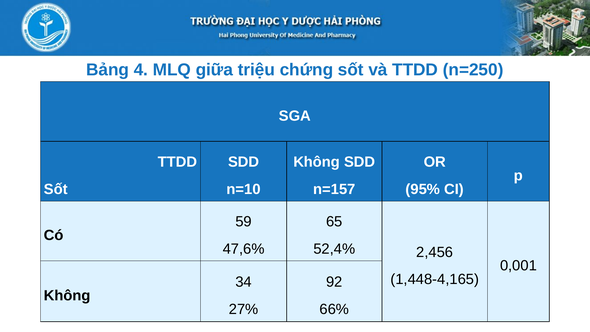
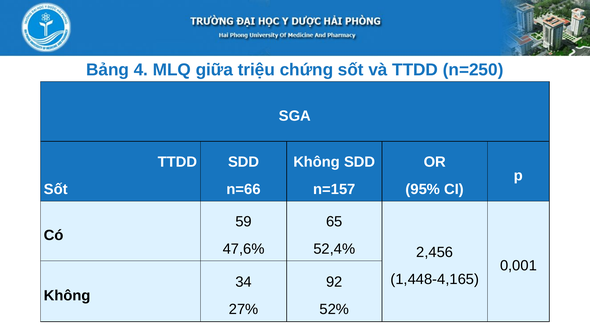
n=10: n=10 -> n=66
66%: 66% -> 52%
